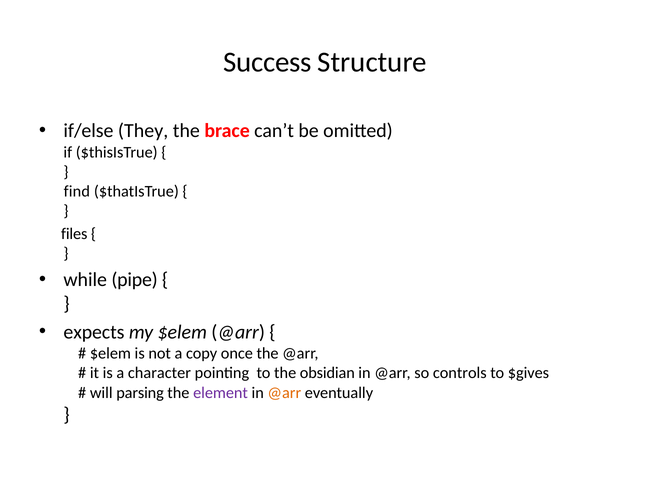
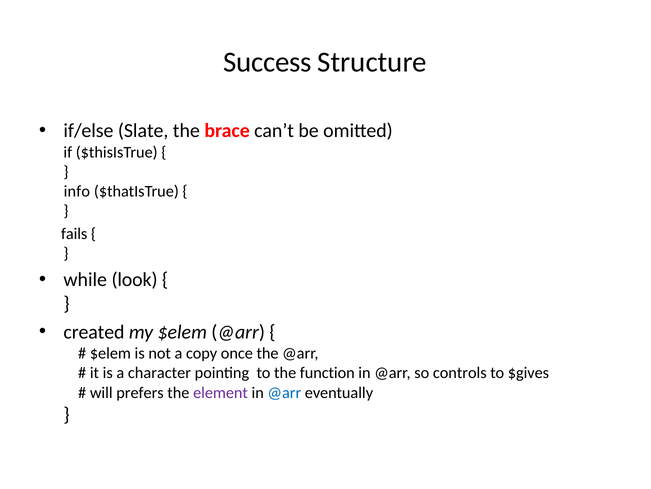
They: They -> Slate
find: find -> info
files: files -> fails
pipe: pipe -> look
expects: expects -> created
obsidian: obsidian -> function
parsing: parsing -> prefers
@arr at (284, 392) colour: orange -> blue
